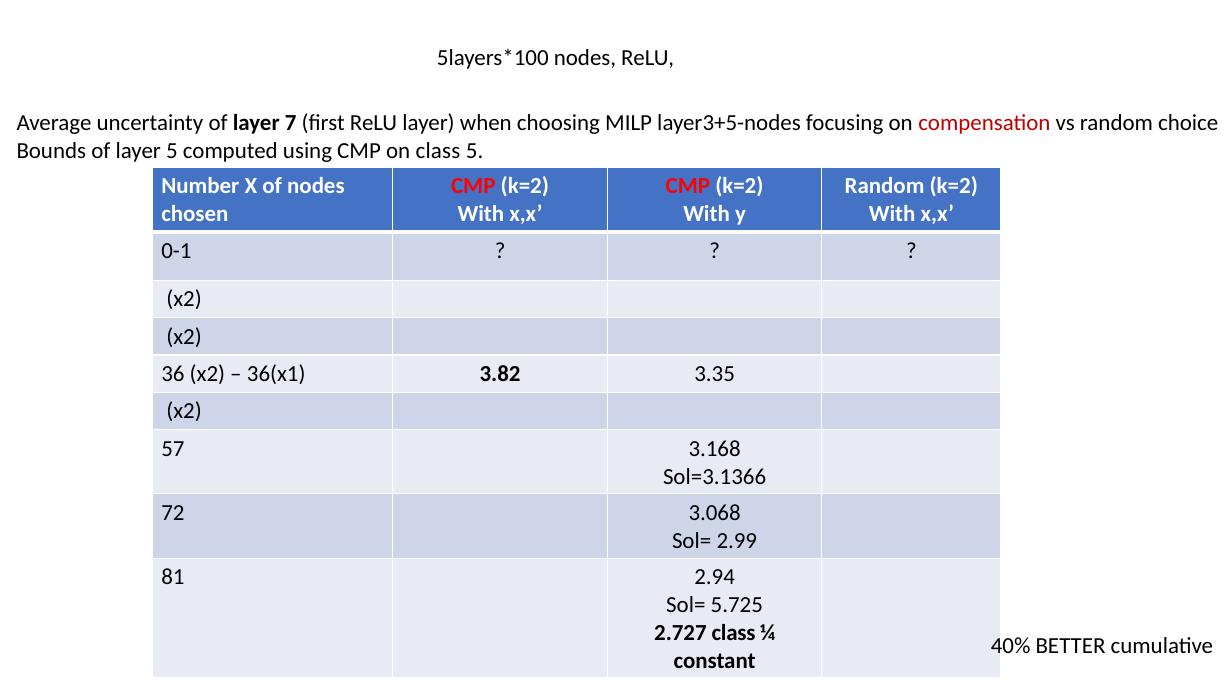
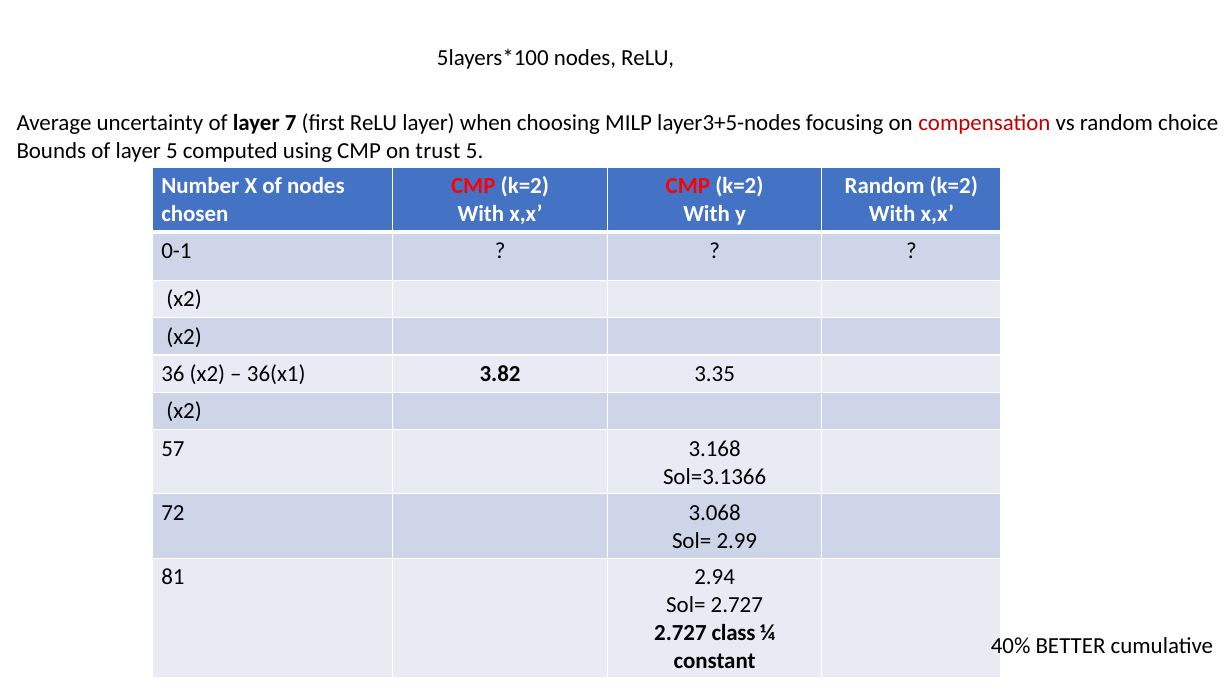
on class: class -> trust
Sol= 5.725: 5.725 -> 2.727
